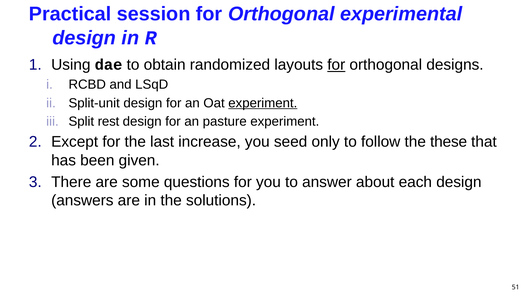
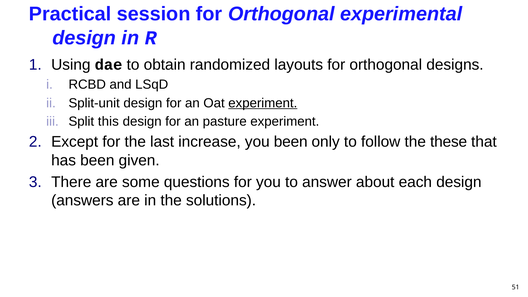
for at (336, 65) underline: present -> none
rest: rest -> this
you seed: seed -> been
